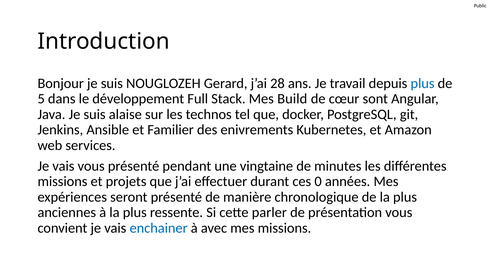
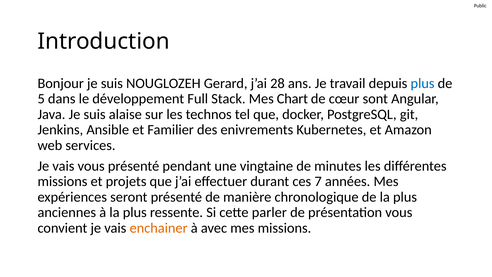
Build: Build -> Chart
0: 0 -> 7
enchainer colour: blue -> orange
